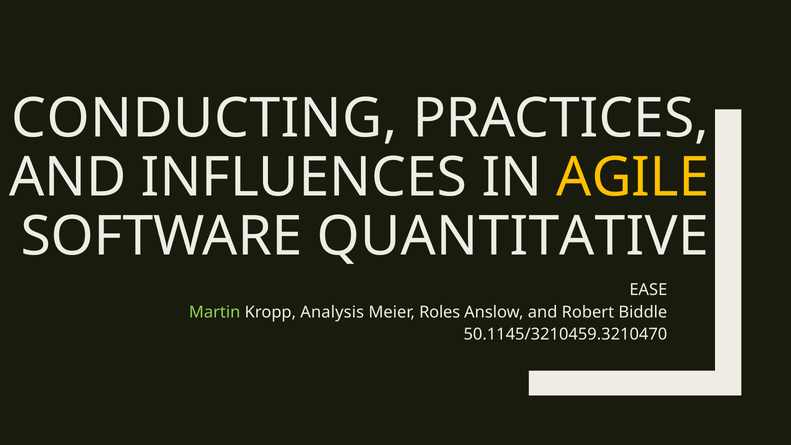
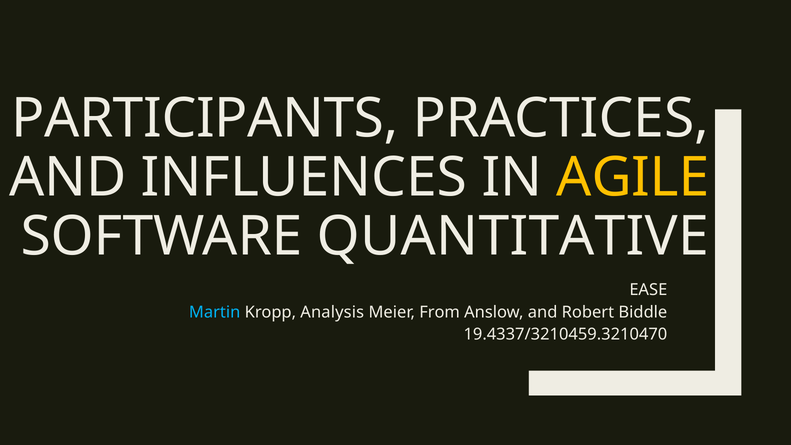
CONDUCTING: CONDUCTING -> PARTICIPANTS
Martin colour: light green -> light blue
Roles: Roles -> From
50.1145/3210459.3210470: 50.1145/3210459.3210470 -> 19.4337/3210459.3210470
